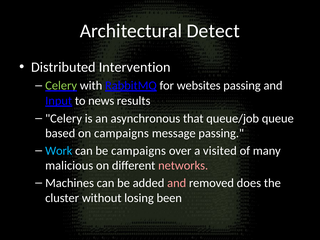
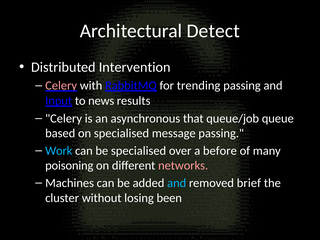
Celery at (61, 85) colour: light green -> pink
websites: websites -> trending
on campaigns: campaigns -> specialised
be campaigns: campaigns -> specialised
visited: visited -> before
malicious: malicious -> poisoning
and at (177, 183) colour: pink -> light blue
does: does -> brief
